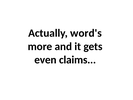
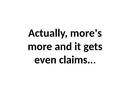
word's: word's -> more's
